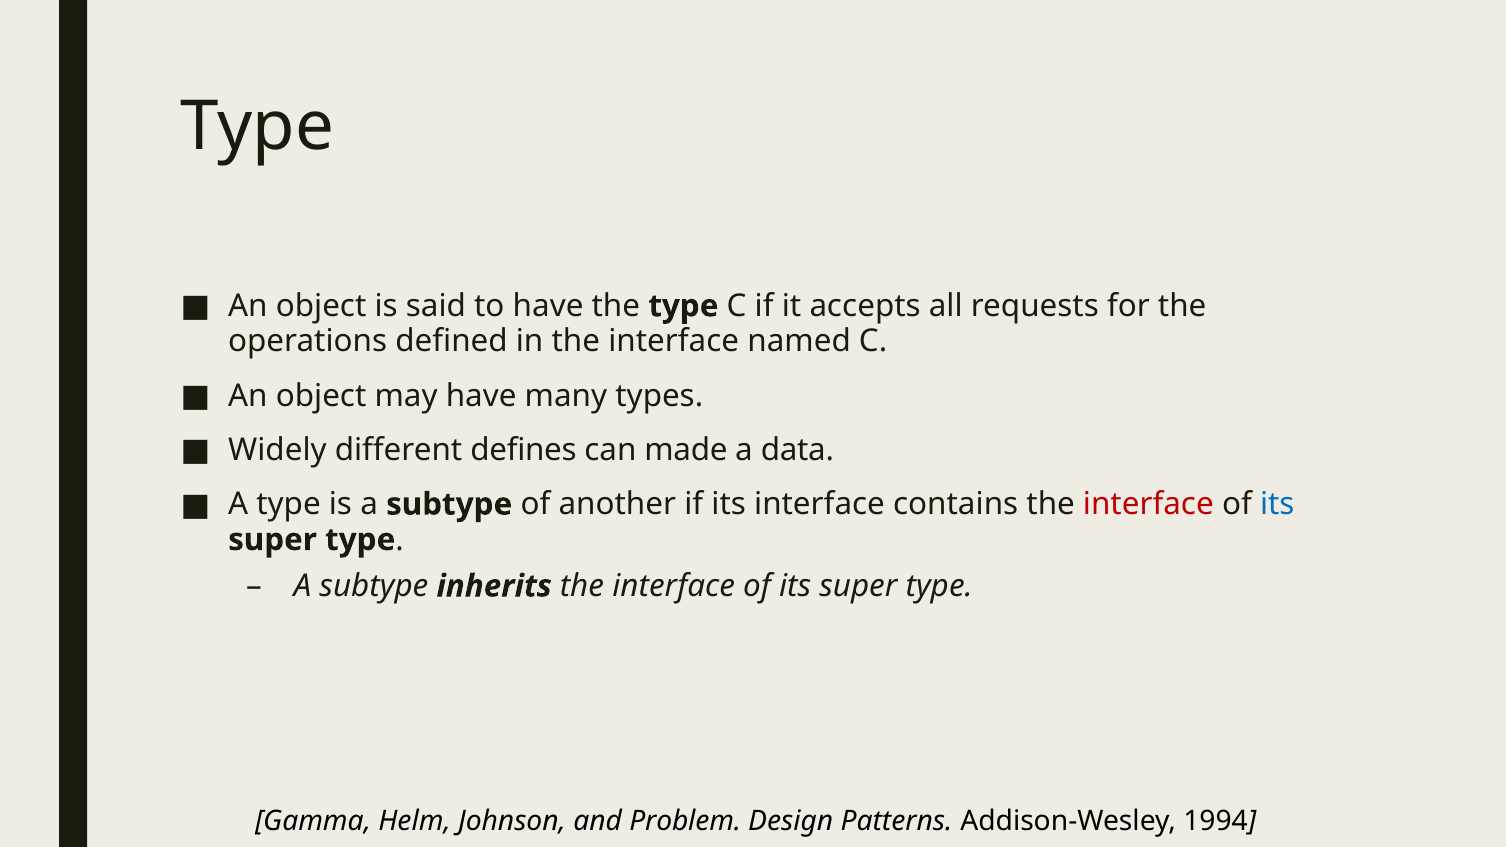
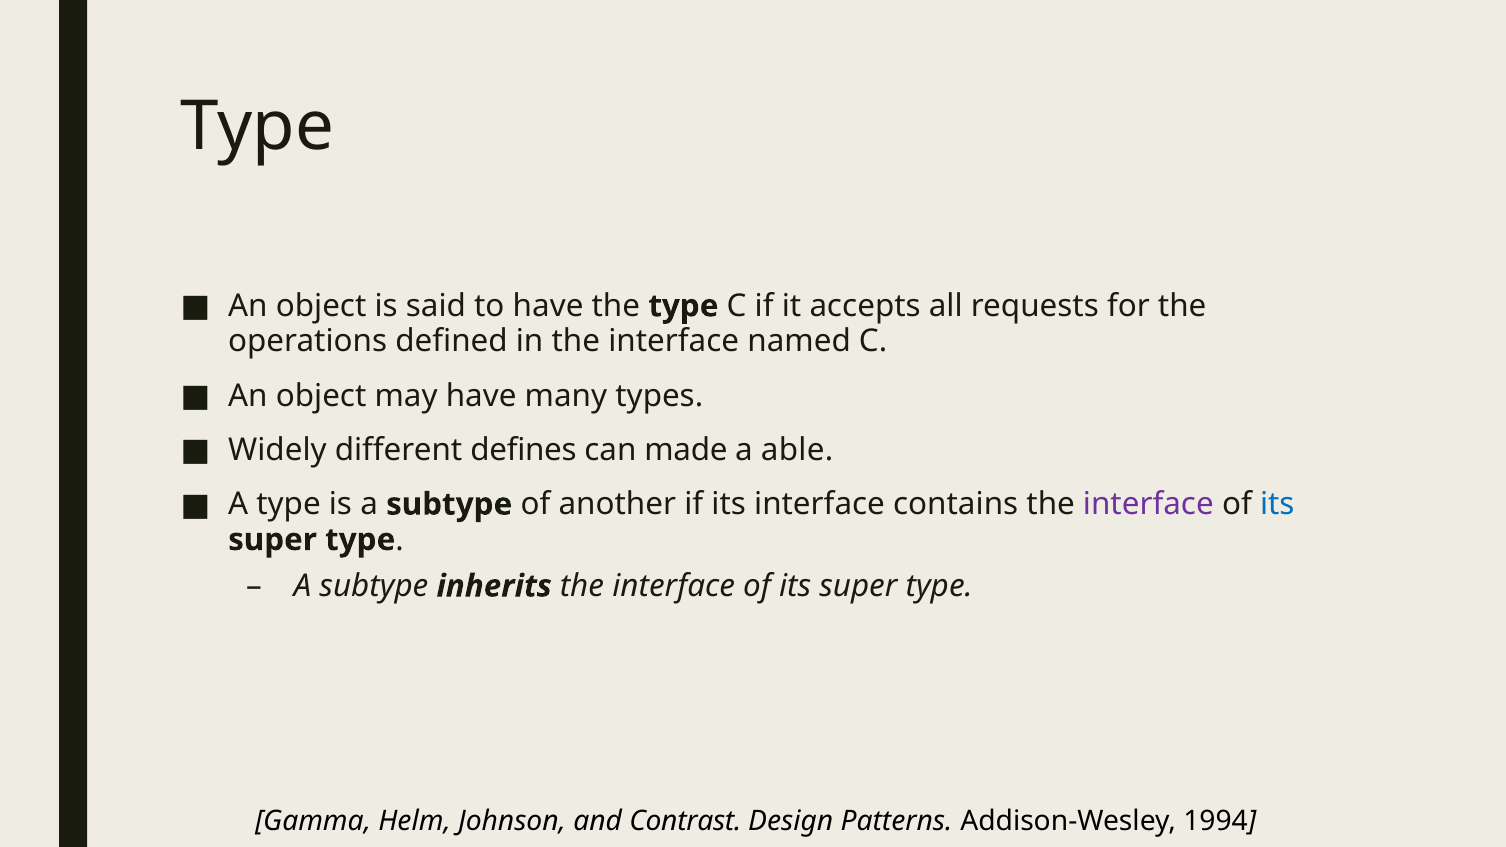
data: data -> able
interface at (1148, 504) colour: red -> purple
Problem: Problem -> Contrast
